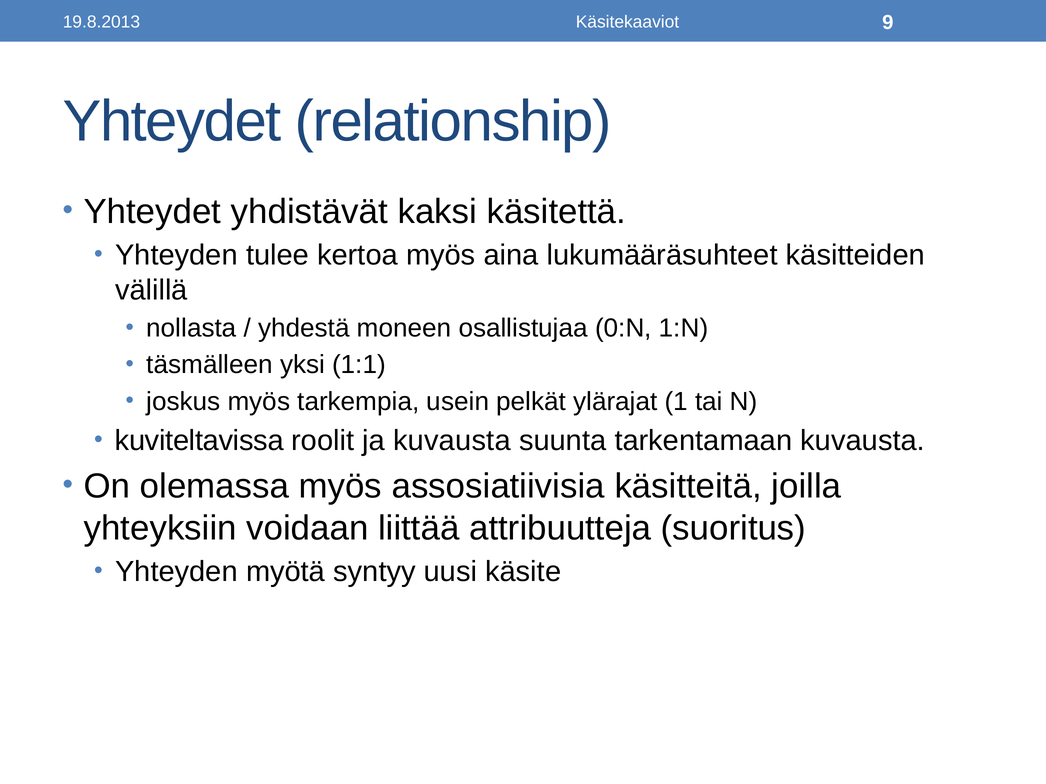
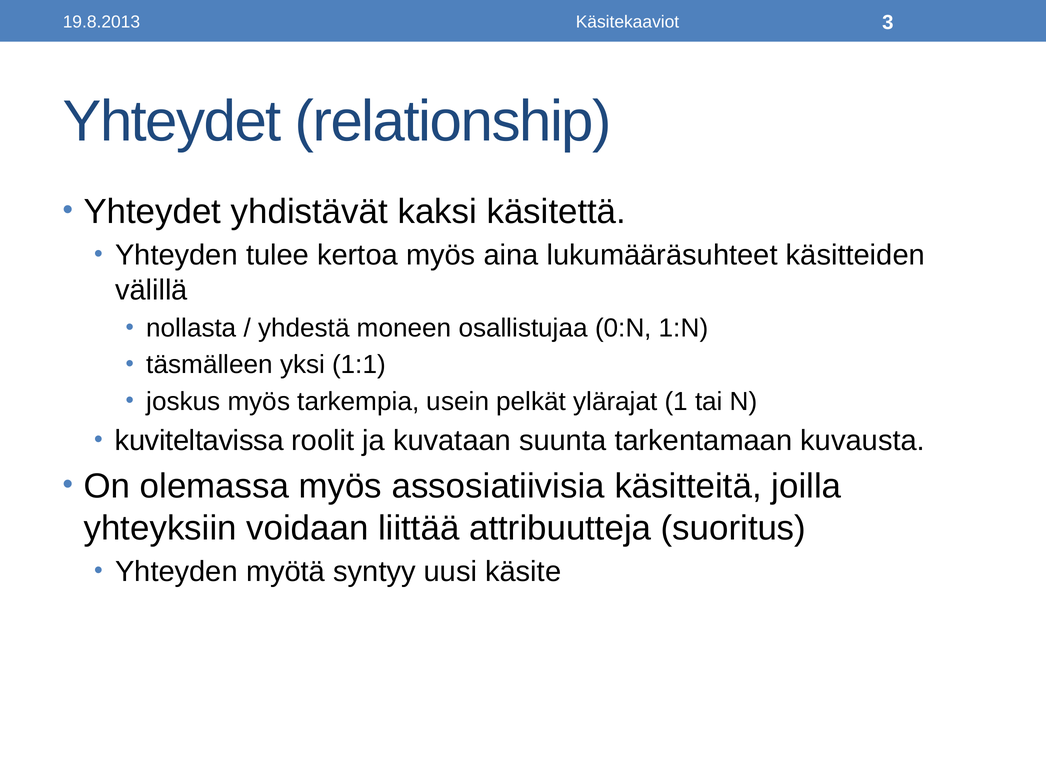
9: 9 -> 3
ja kuvausta: kuvausta -> kuvataan
